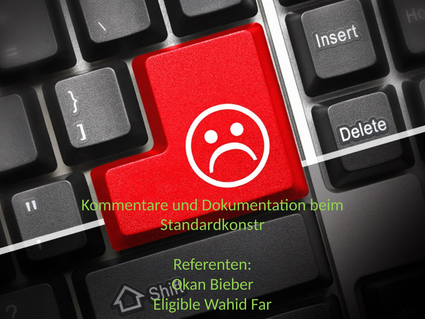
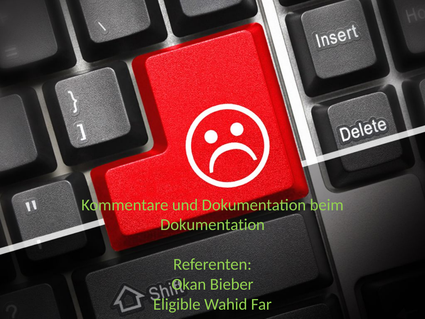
Standardkonstr at (212, 225): Standardkonstr -> Dokumentation
